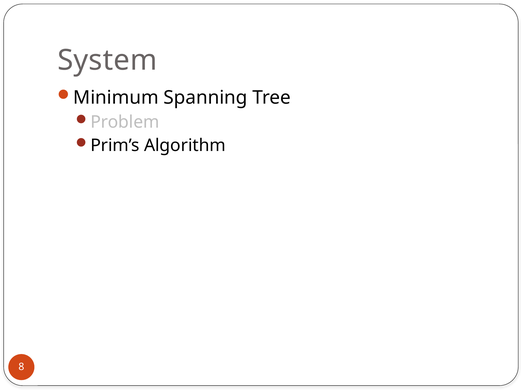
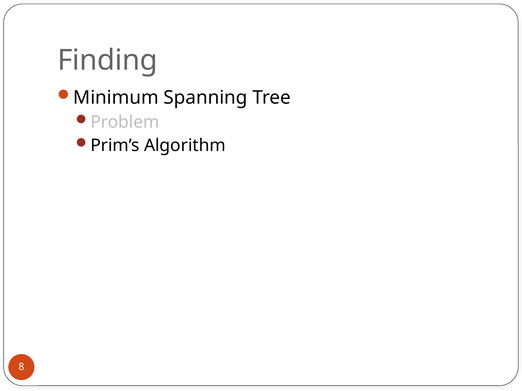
System: System -> Finding
